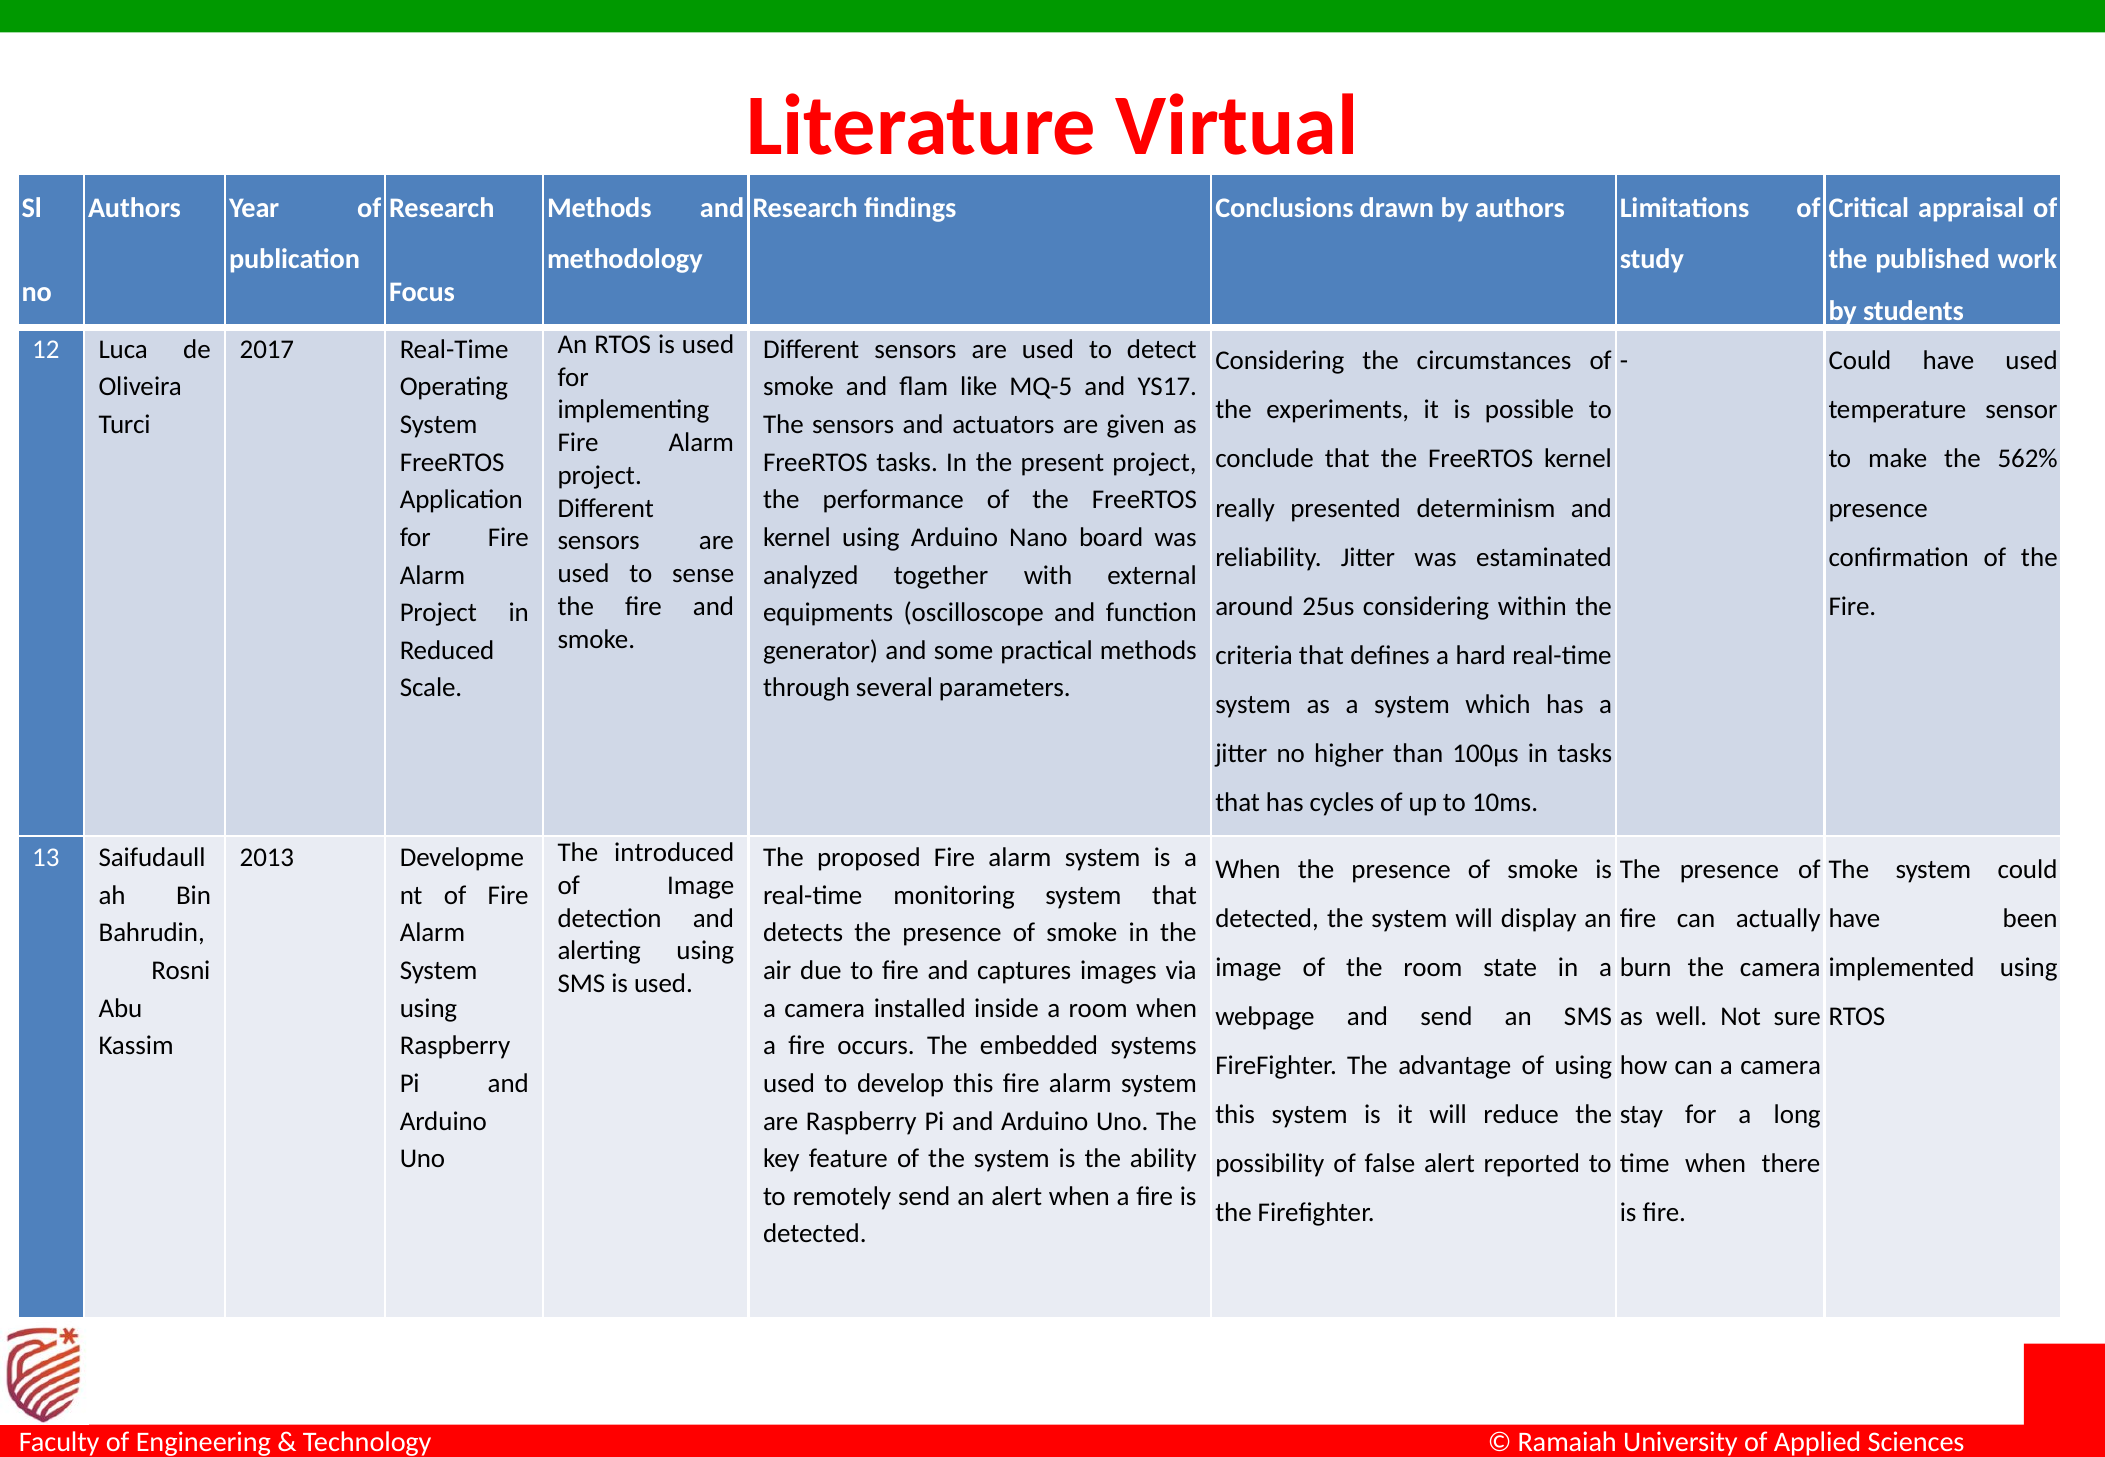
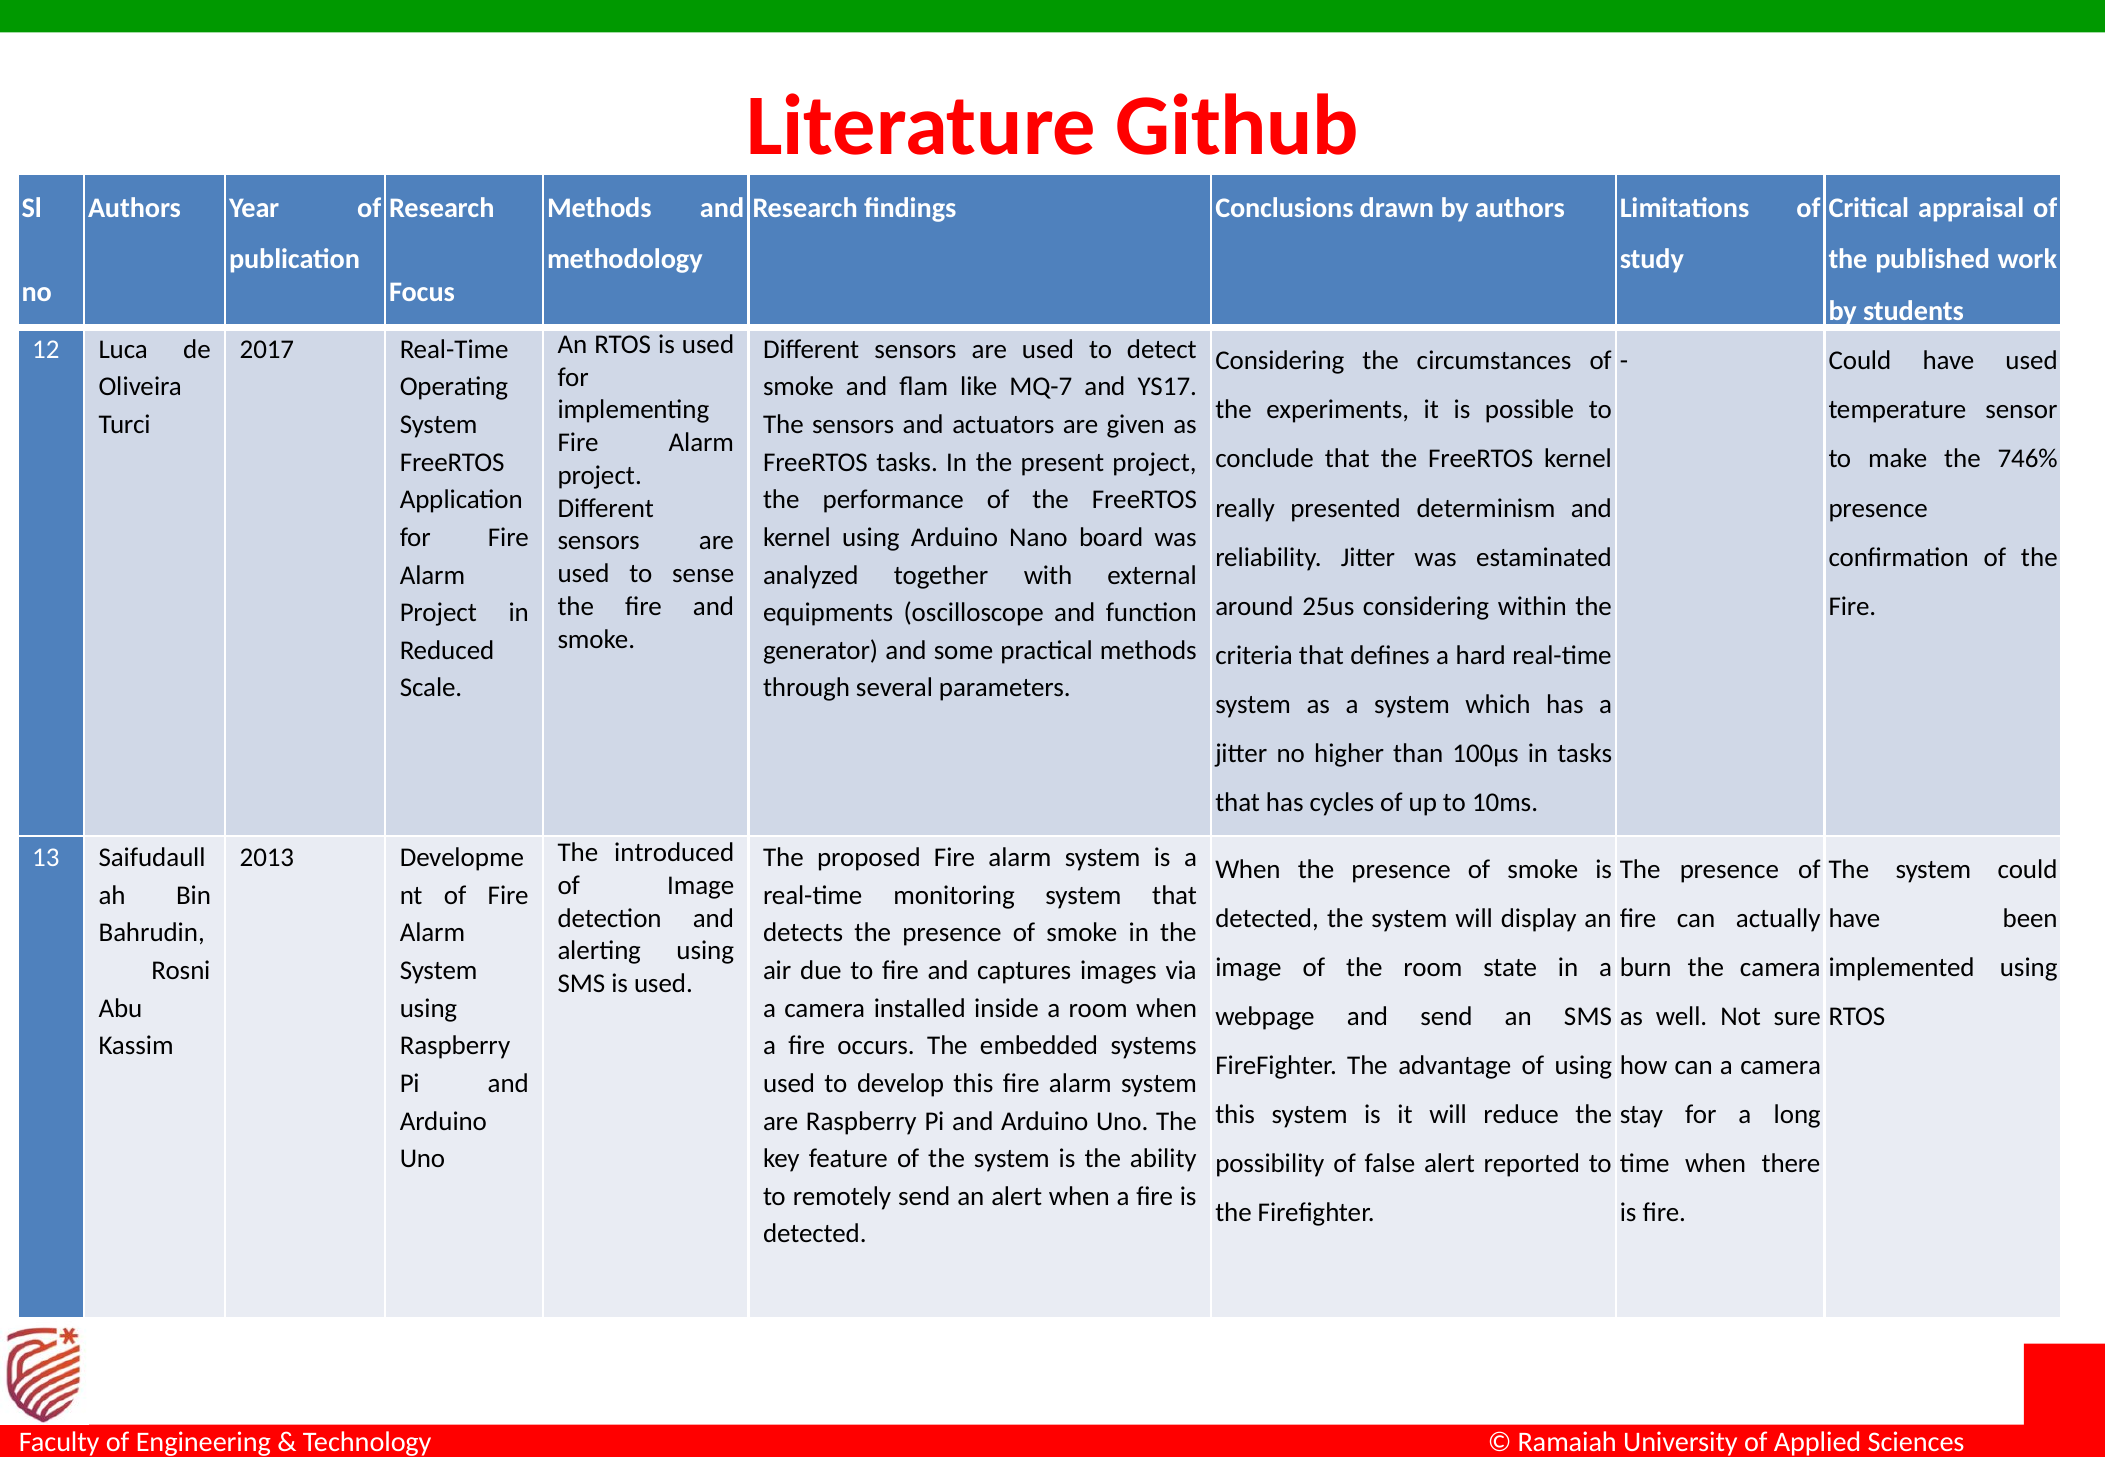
Virtual: Virtual -> Github
MQ-5: MQ-5 -> MQ-7
562%: 562% -> 746%
